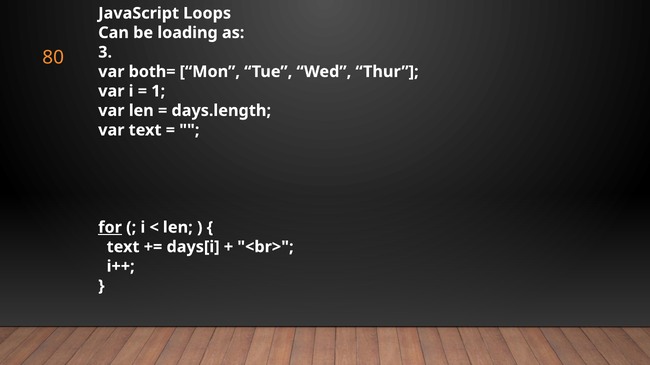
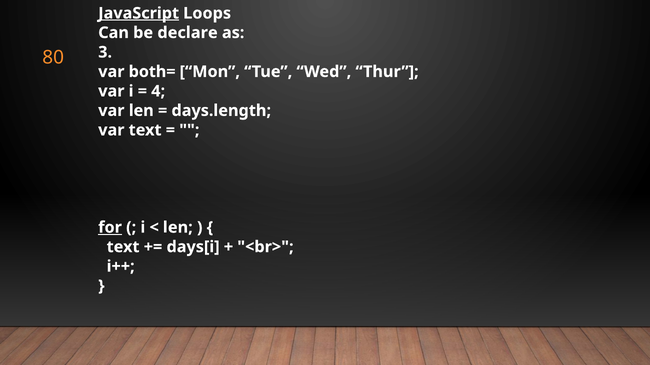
JavaScript underline: none -> present
loading: loading -> declare
1: 1 -> 4
